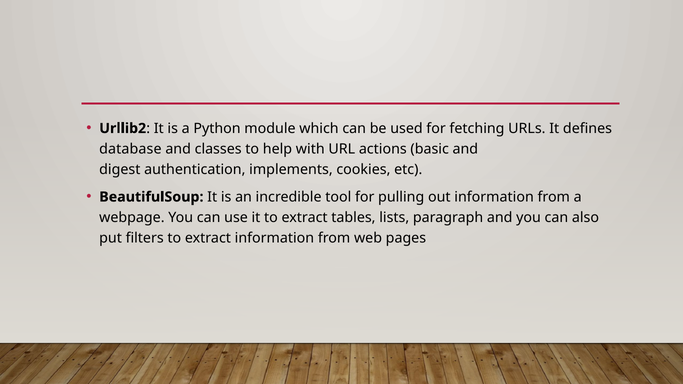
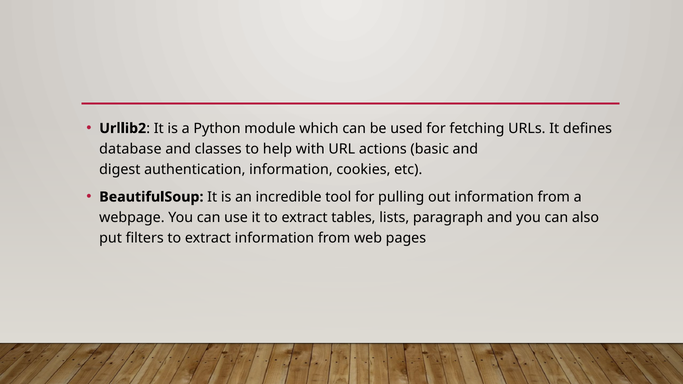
authentication implements: implements -> information
